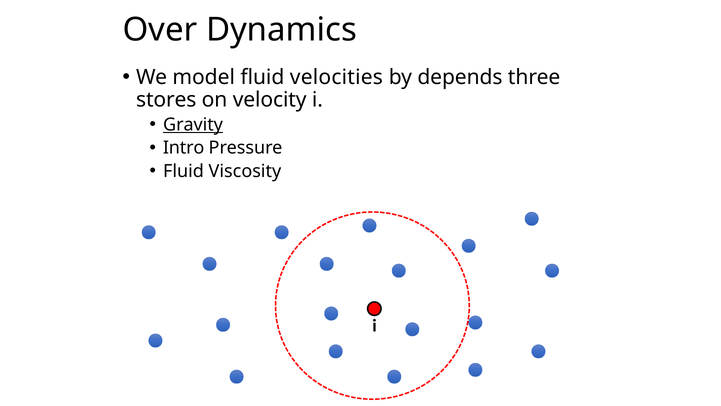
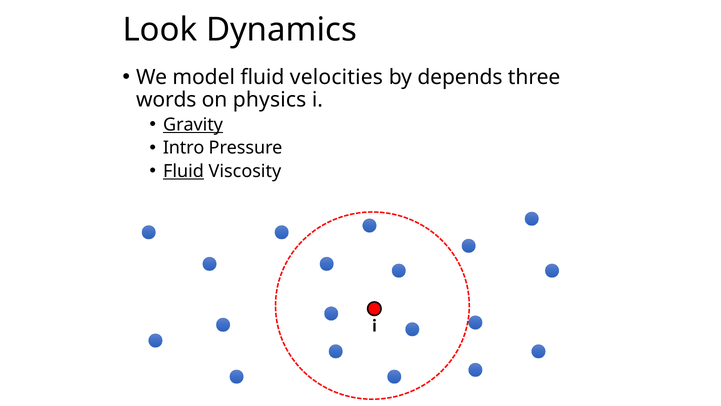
Over: Over -> Look
stores: stores -> words
velocity: velocity -> physics
Fluid at (184, 171) underline: none -> present
